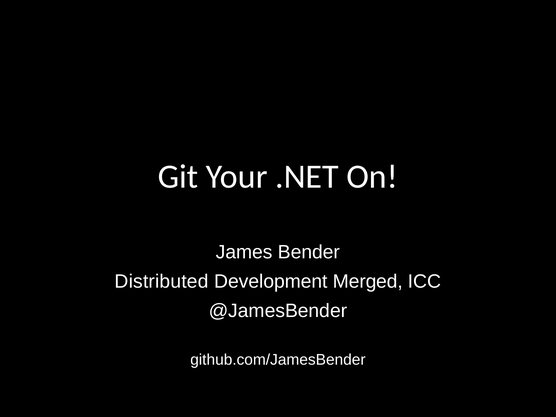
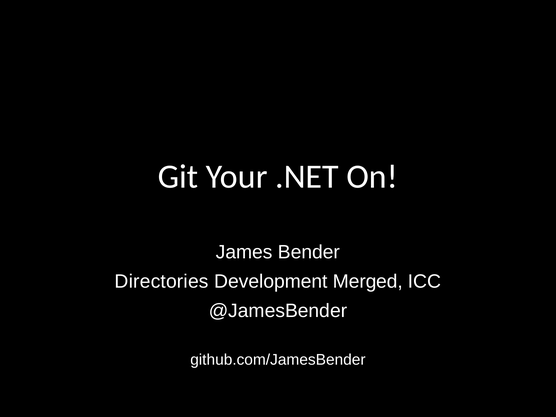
Distributed: Distributed -> Directories
